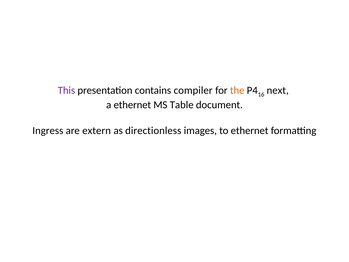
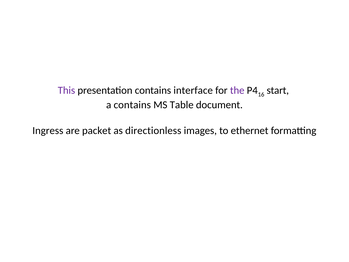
compiler: compiler -> interface
the colour: orange -> purple
next: next -> start
a ethernet: ethernet -> contains
extern: extern -> packet
